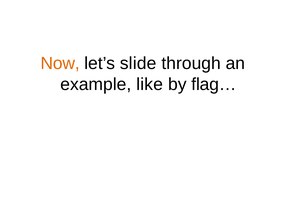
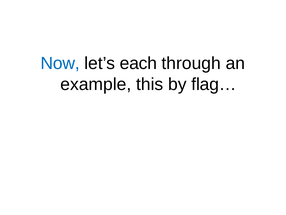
Now colour: orange -> blue
slide: slide -> each
like: like -> this
